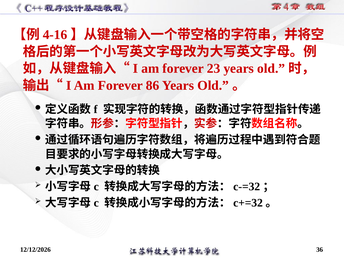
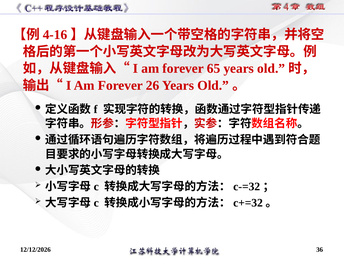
23: 23 -> 65
86: 86 -> 26
